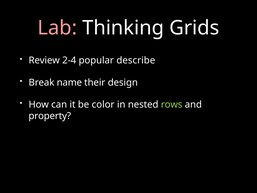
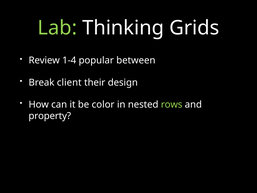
Lab colour: pink -> light green
2-4: 2-4 -> 1-4
describe: describe -> between
name: name -> client
